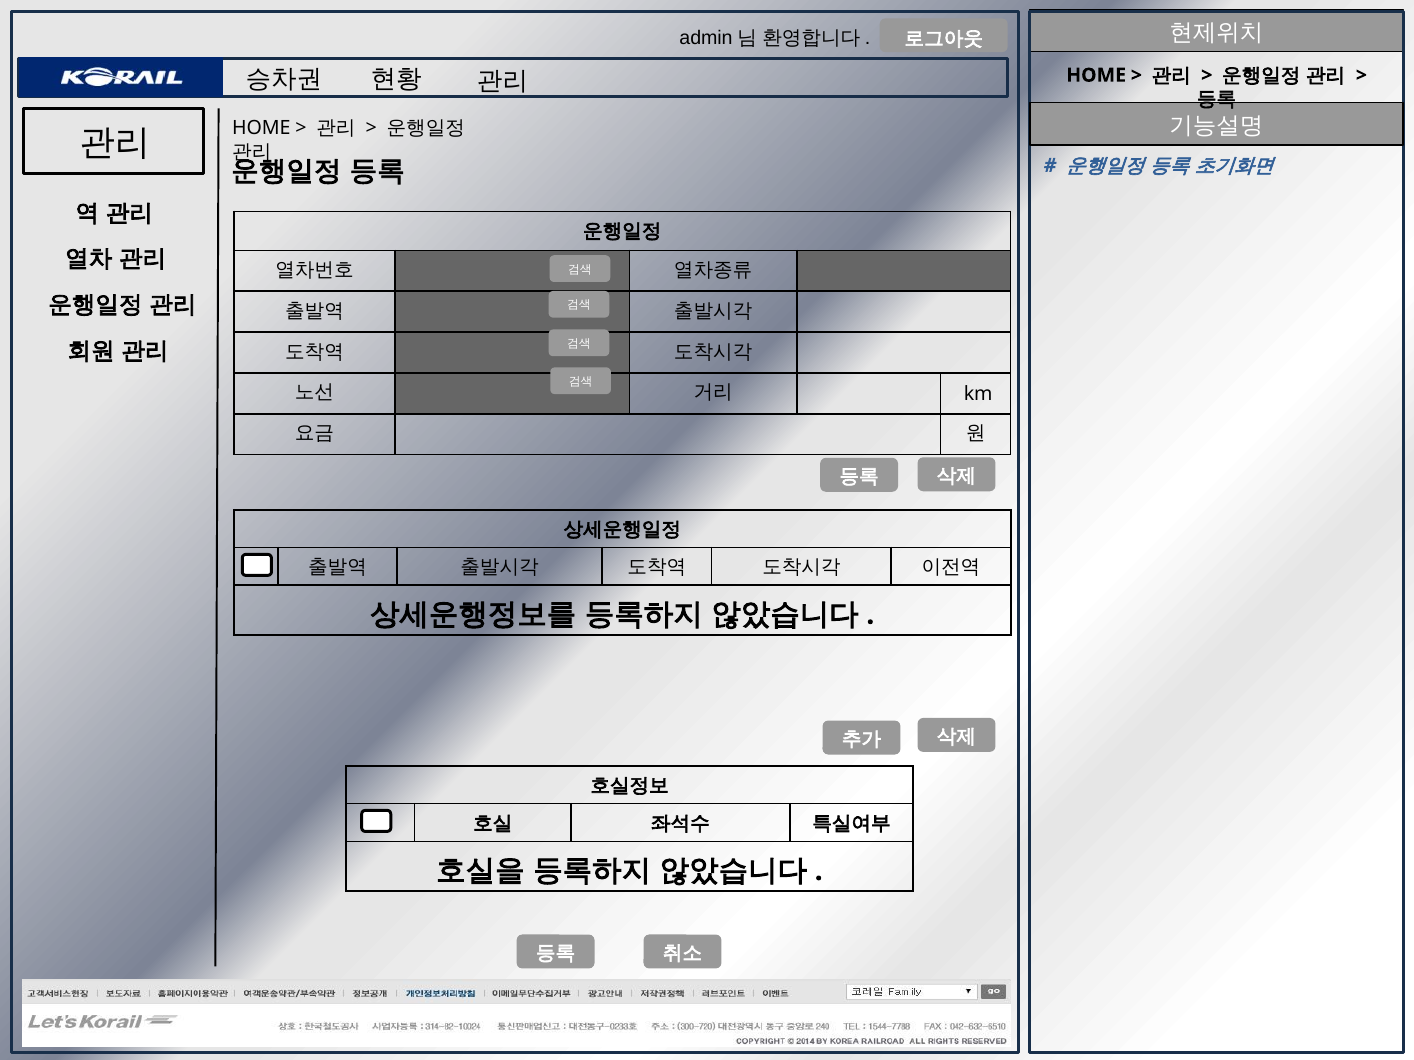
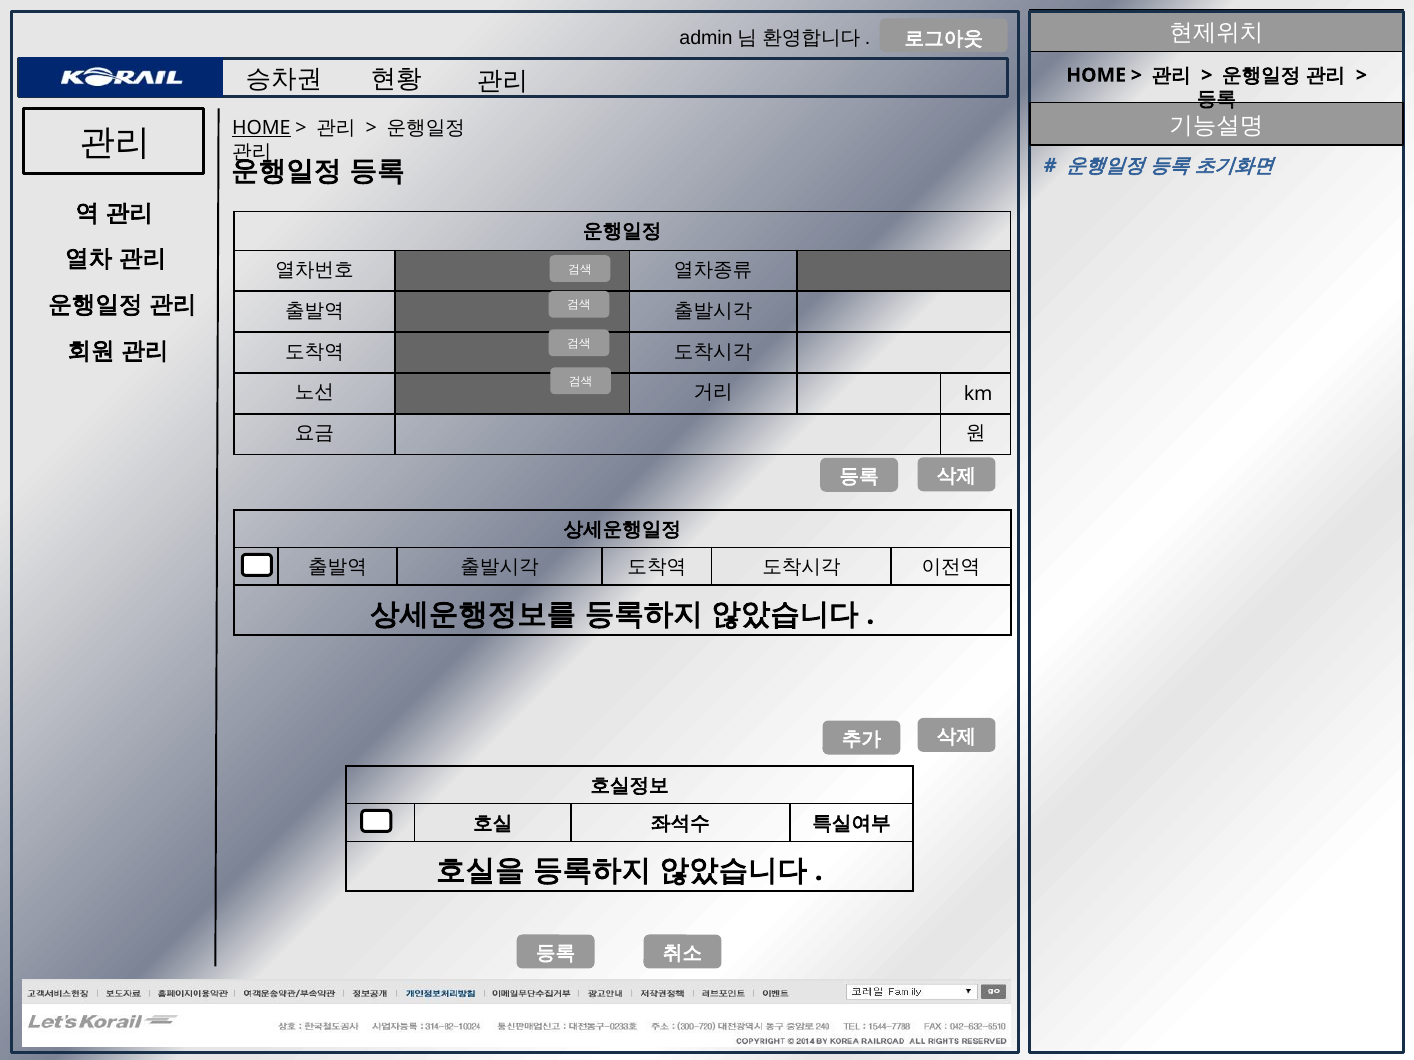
HOME at (261, 128) underline: none -> present
